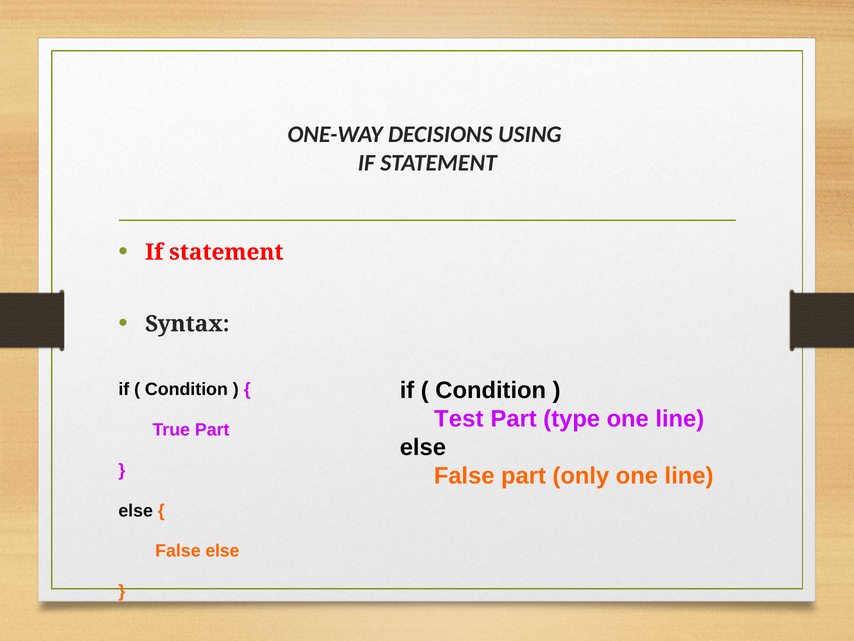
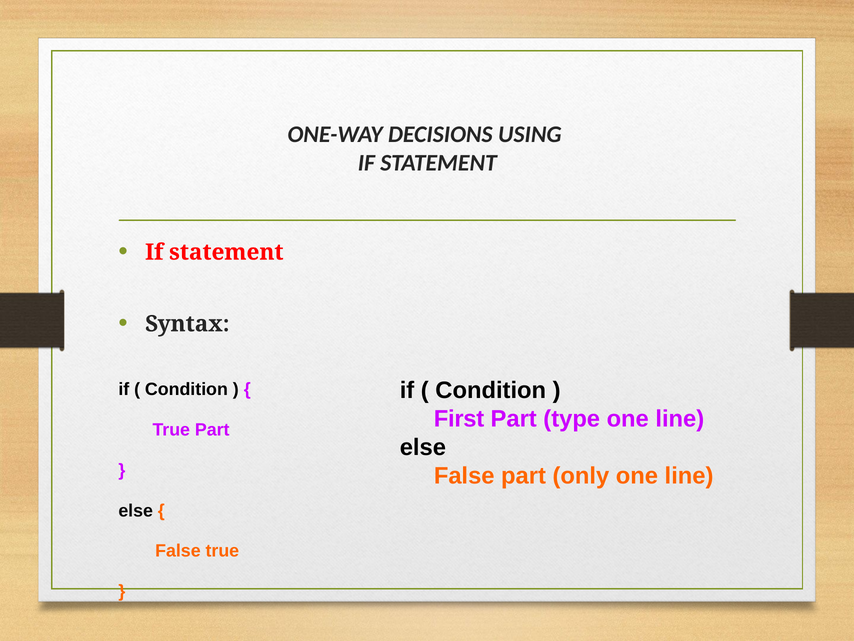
Test: Test -> First
False else: else -> true
